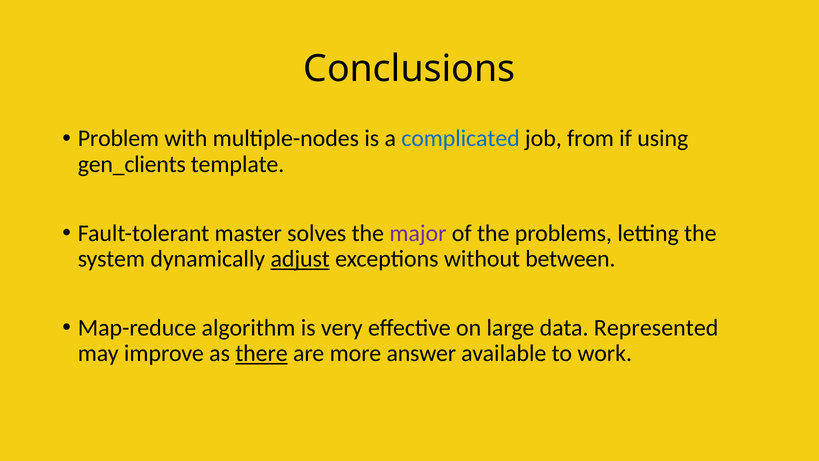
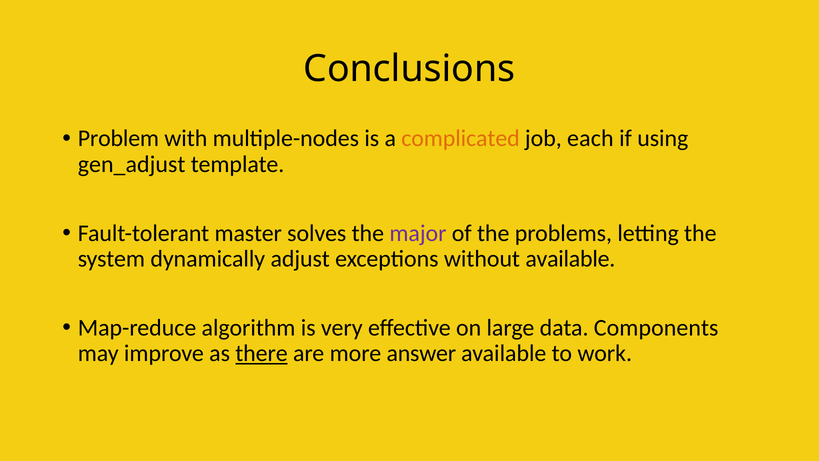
complicated colour: blue -> orange
from: from -> each
gen_clients: gen_clients -> gen_adjust
adjust underline: present -> none
without between: between -> available
Represented: Represented -> Components
